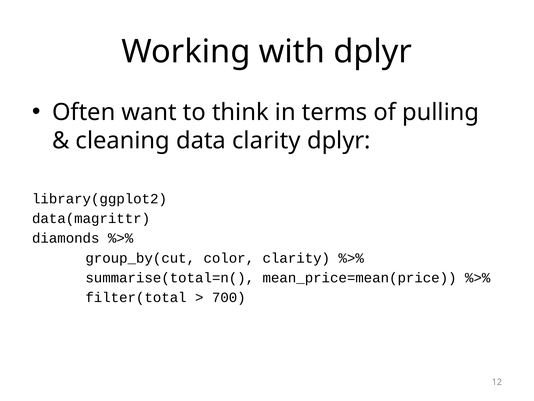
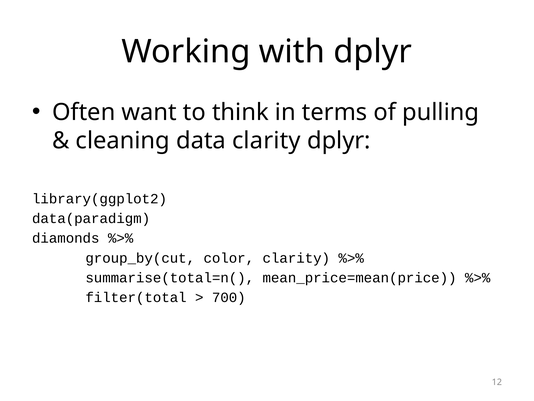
data(magrittr: data(magrittr -> data(paradigm
